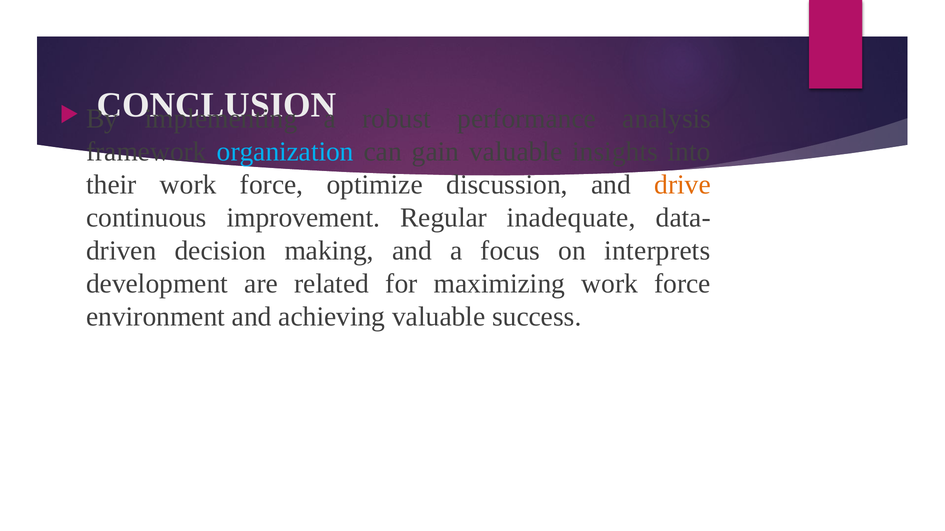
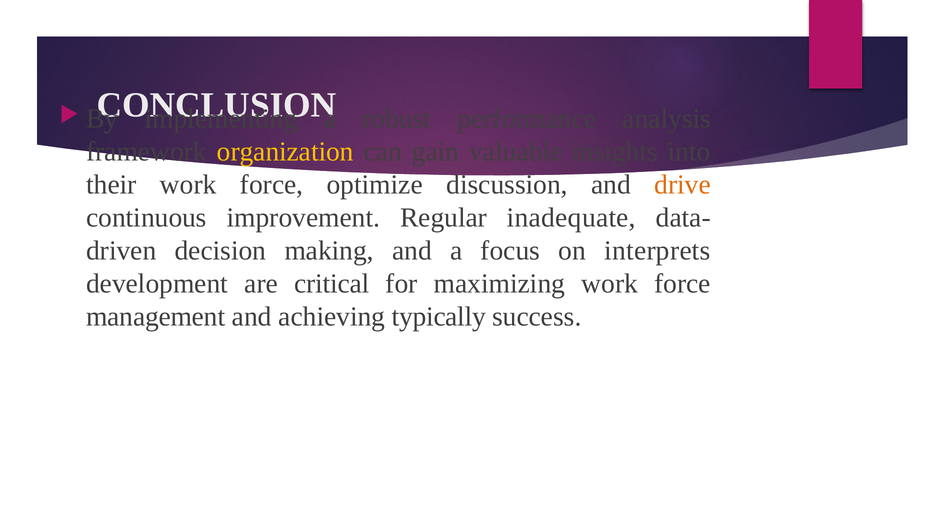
organization colour: light blue -> yellow
related: related -> critical
environment: environment -> management
achieving valuable: valuable -> typically
